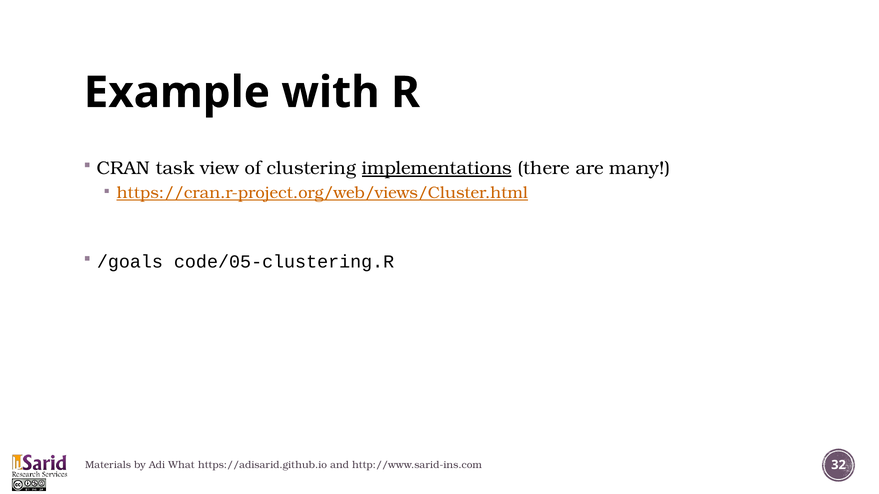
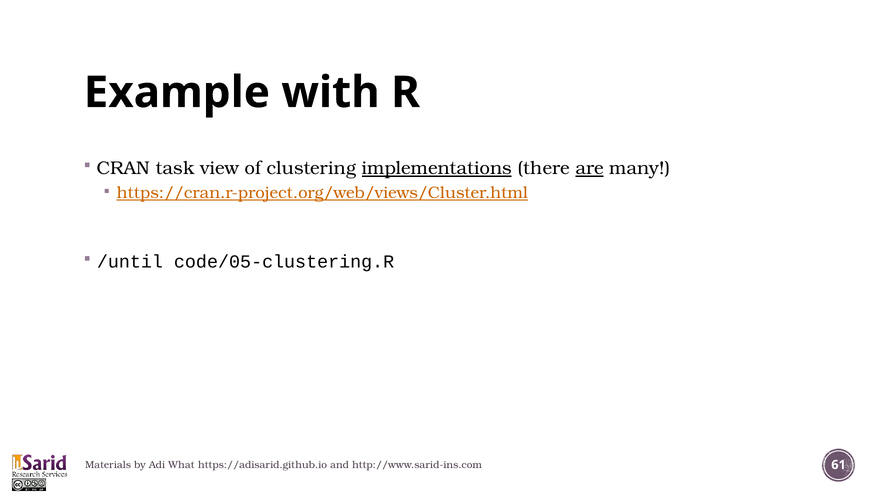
are underline: none -> present
/goals: /goals -> /until
32: 32 -> 61
